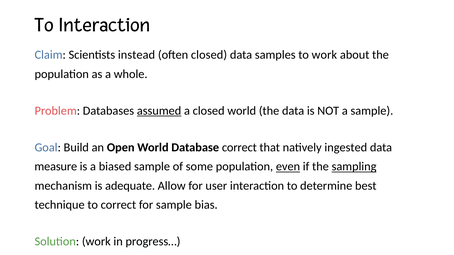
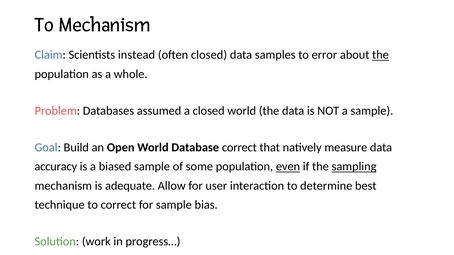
To Interaction: Interaction -> Mechanism
to work: work -> error
the at (381, 55) underline: none -> present
assumed underline: present -> none
ingested: ingested -> measure
measure: measure -> accuracy
